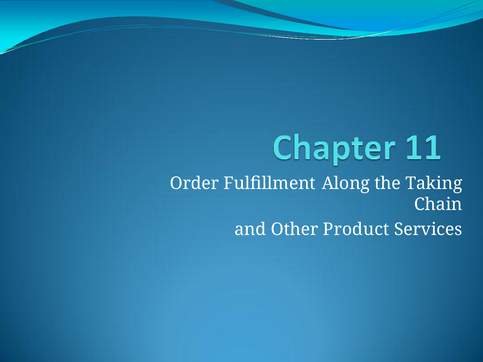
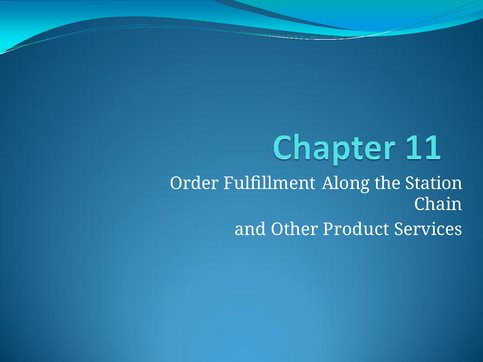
Taking: Taking -> Station
